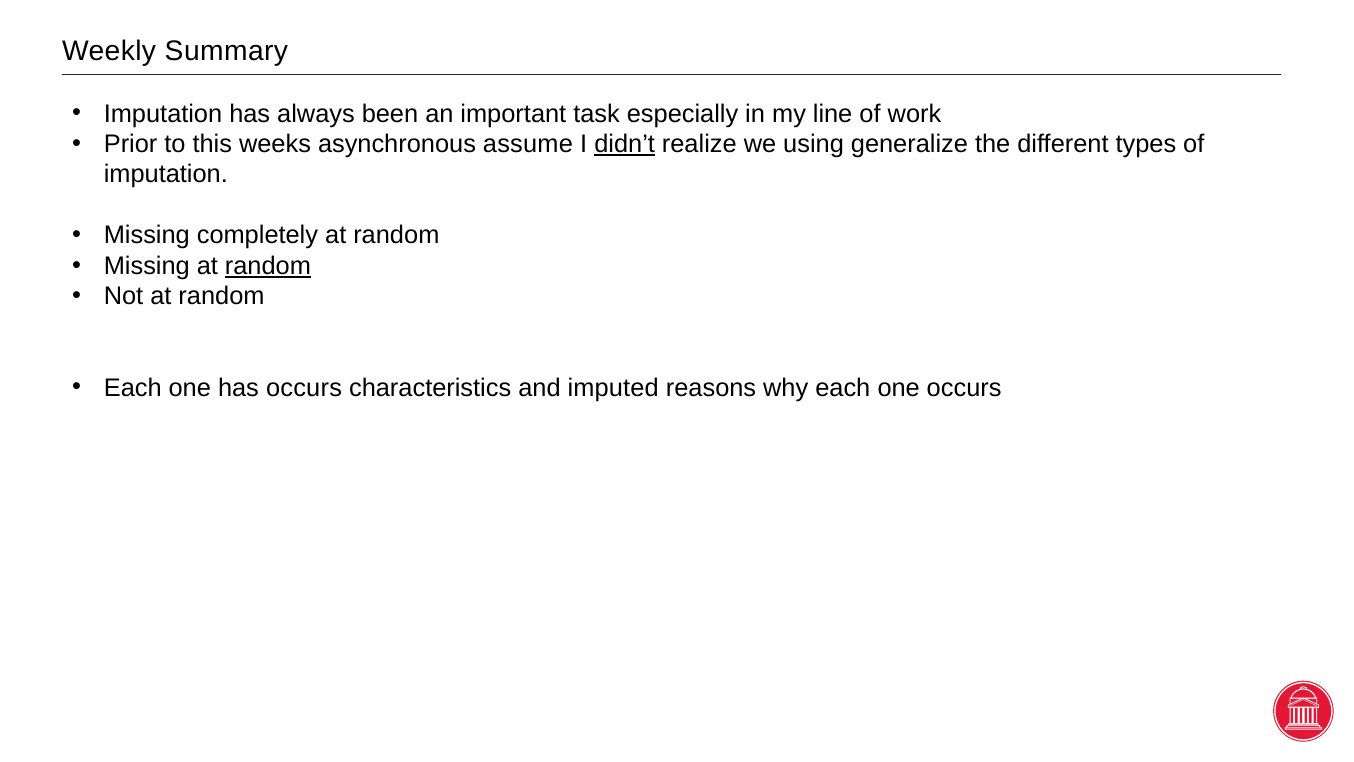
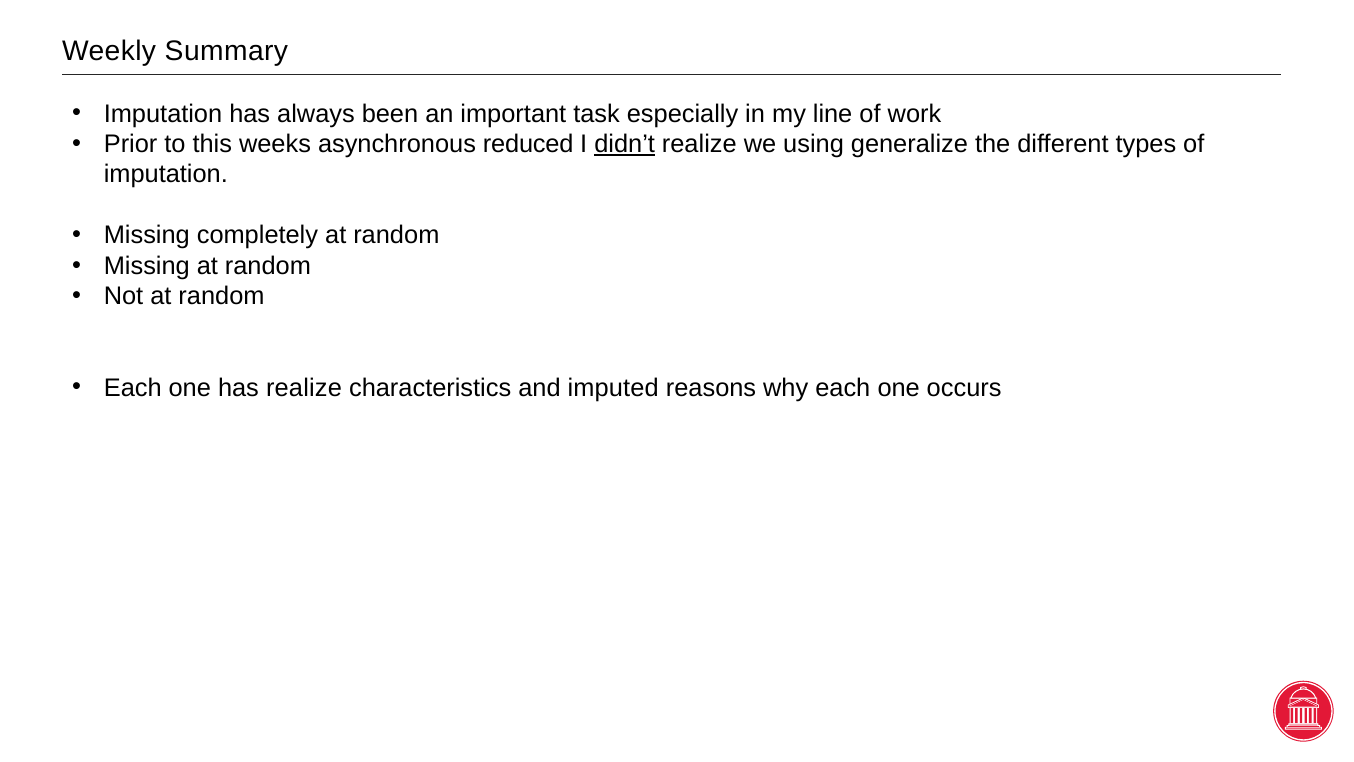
assume: assume -> reduced
random at (268, 266) underline: present -> none
has occurs: occurs -> realize
